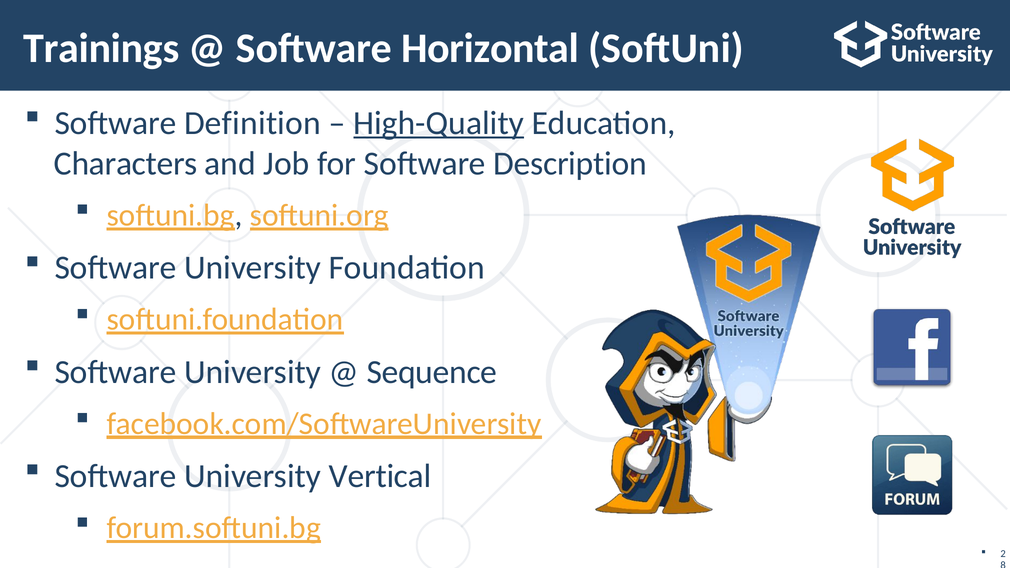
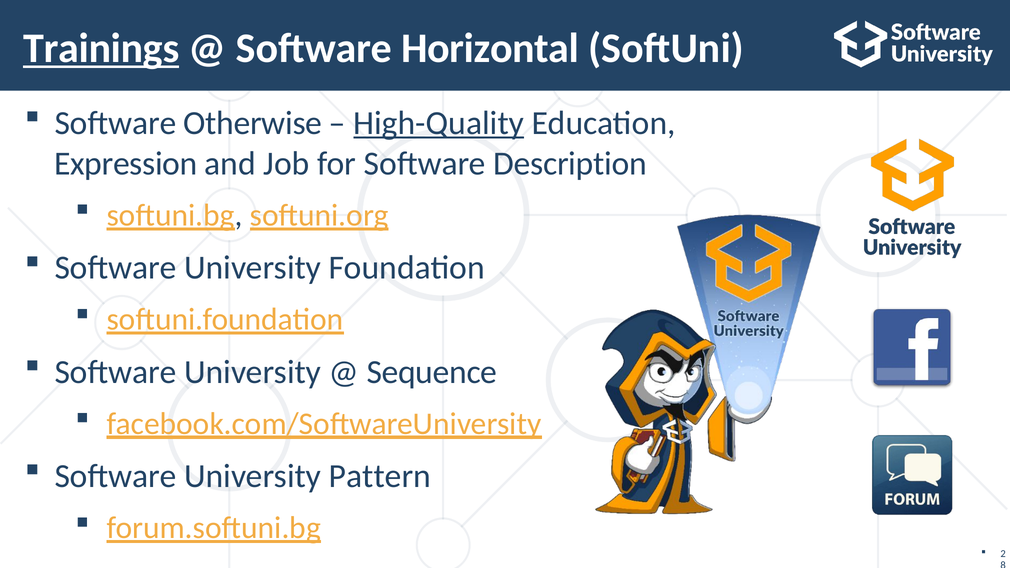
Trainings underline: none -> present
Definition: Definition -> Otherwise
Characters: Characters -> Expression
Vertical: Vertical -> Pattern
